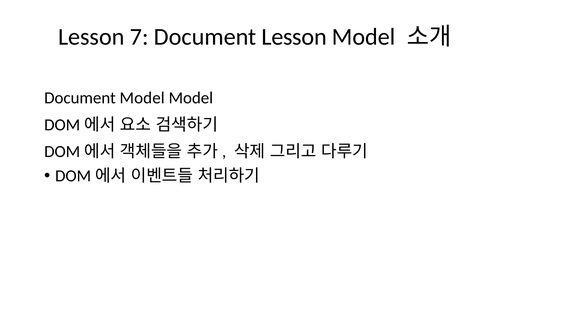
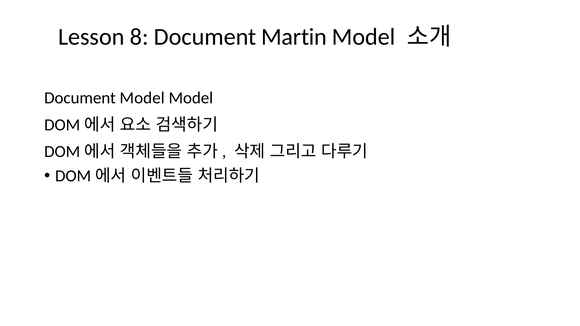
7: 7 -> 8
Document Lesson: Lesson -> Martin
